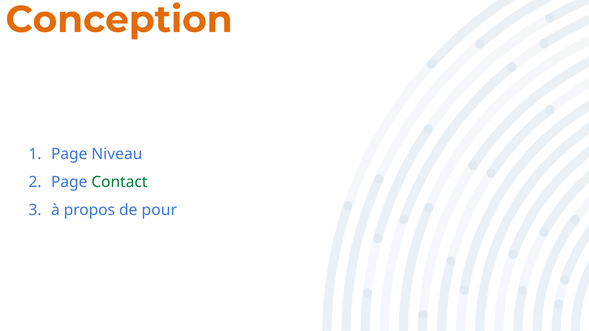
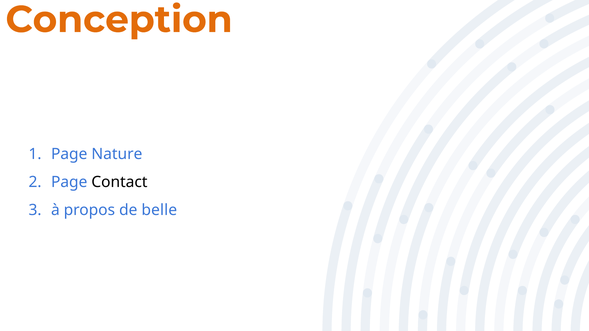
Niveau: Niveau -> Nature
Contact colour: green -> black
pour: pour -> belle
